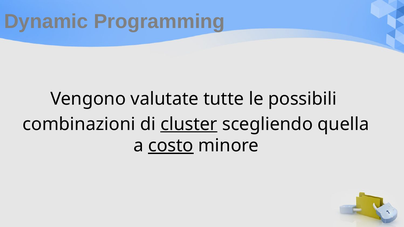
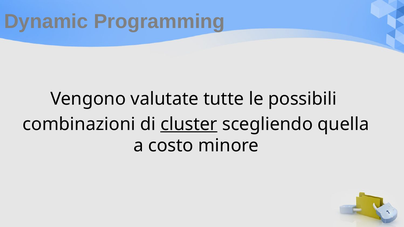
costo underline: present -> none
